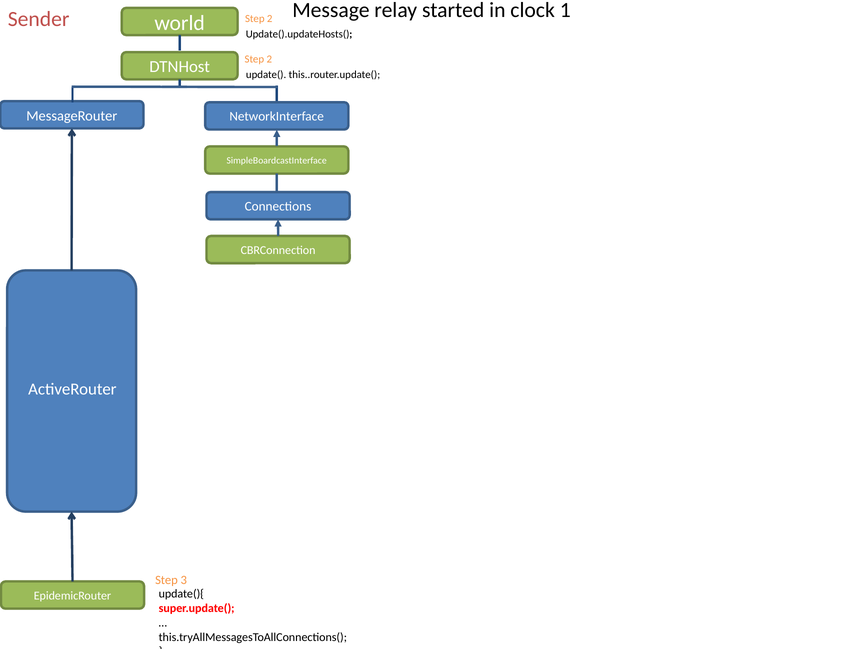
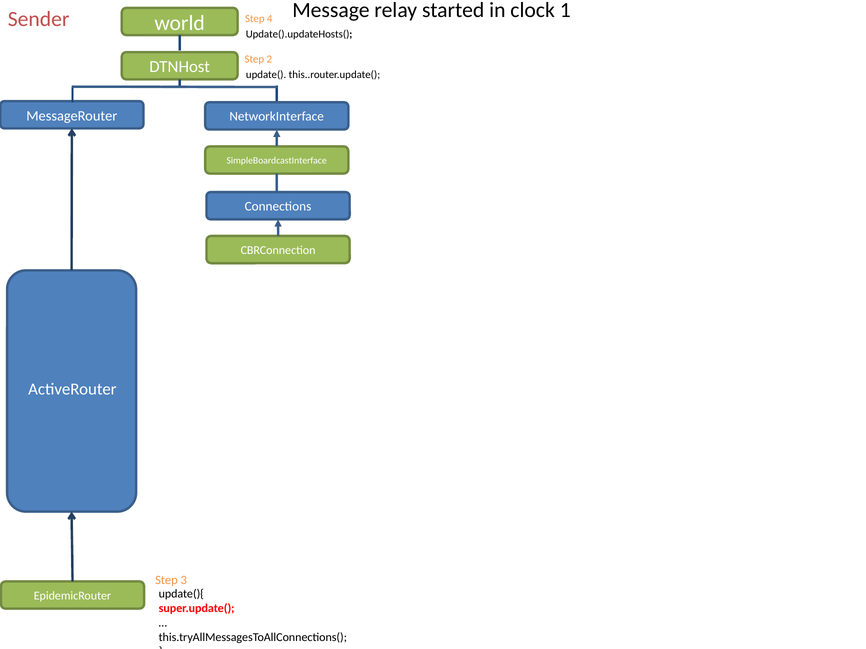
2 at (270, 19): 2 -> 4
